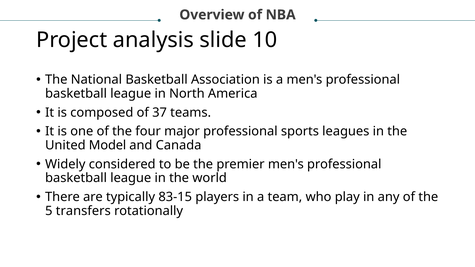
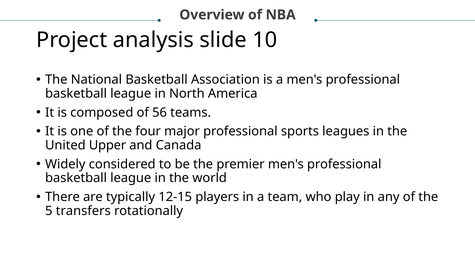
37: 37 -> 56
Model: Model -> Upper
83-15: 83-15 -> 12-15
